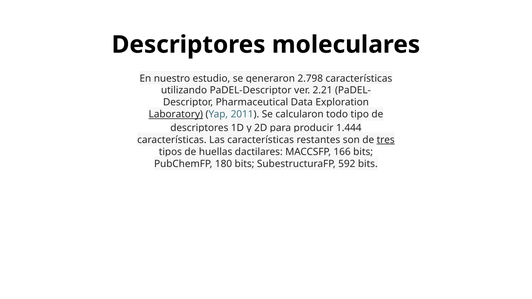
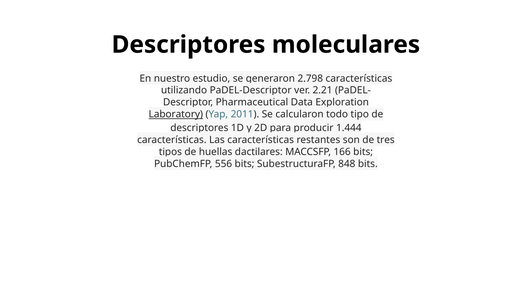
tres underline: present -> none
180: 180 -> 556
592: 592 -> 848
